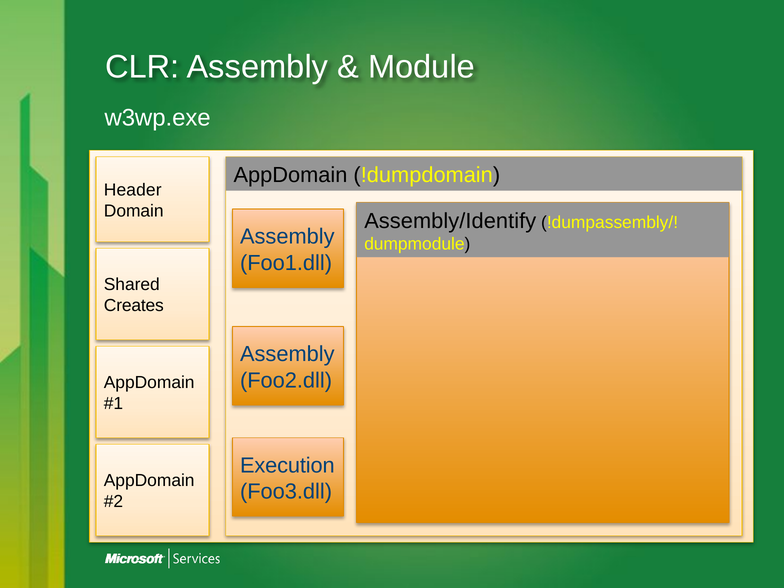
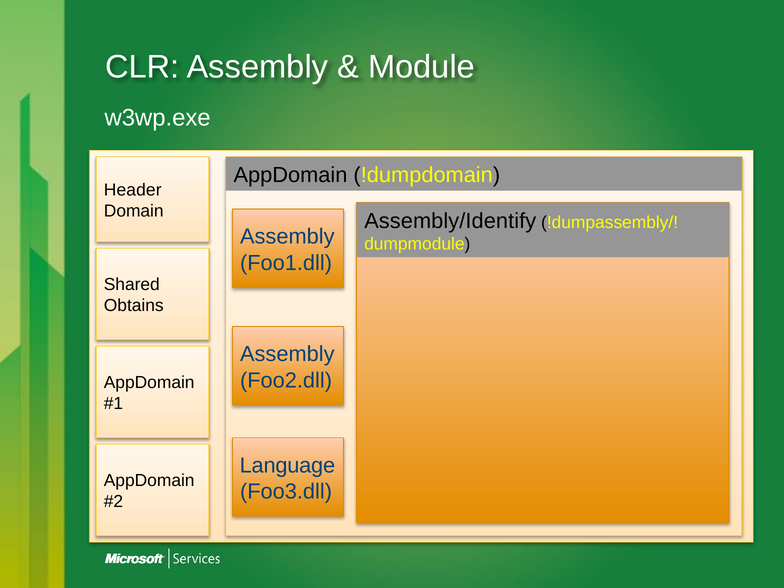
Creates: Creates -> Obtains
Execution: Execution -> Language
